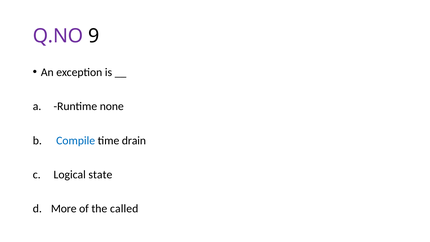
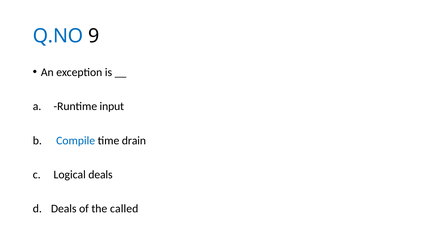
Q.NO colour: purple -> blue
none: none -> input
Logical state: state -> deals
More at (64, 209): More -> Deals
